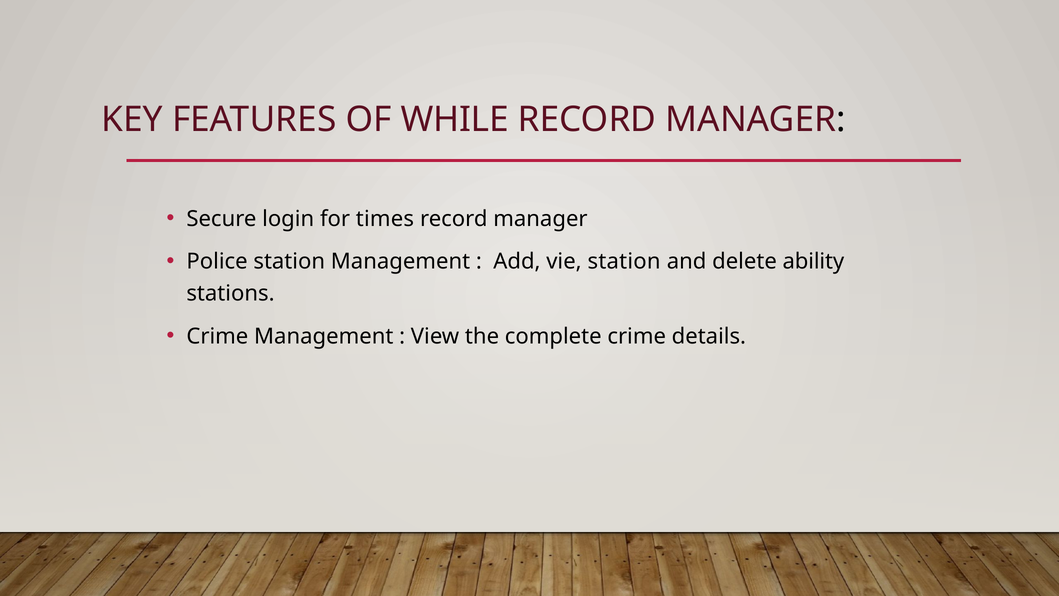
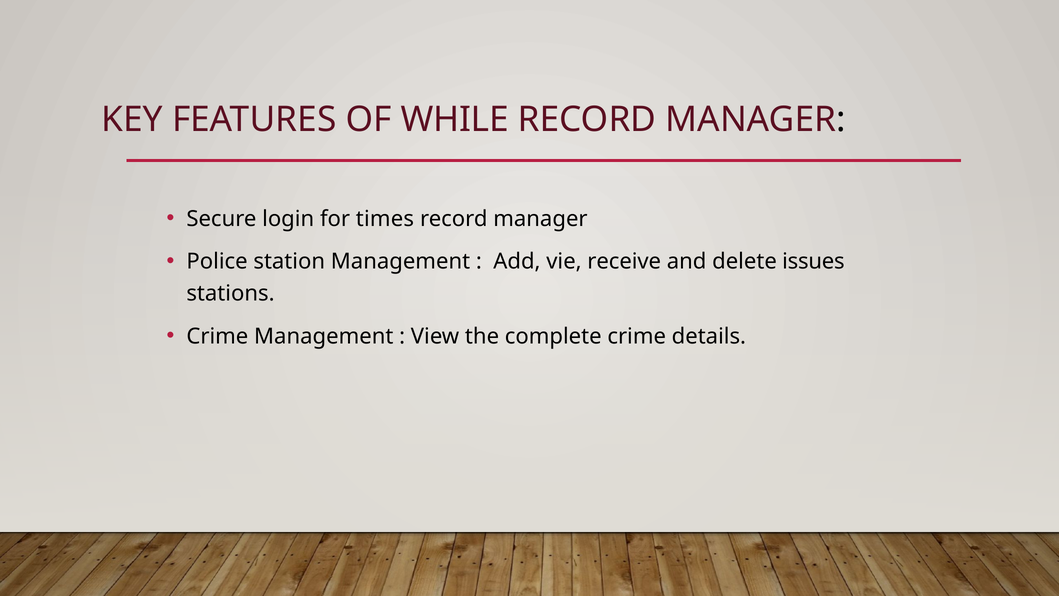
vie station: station -> receive
ability: ability -> issues
